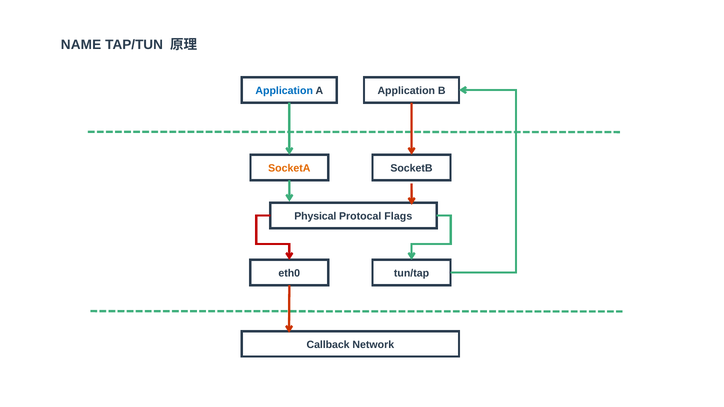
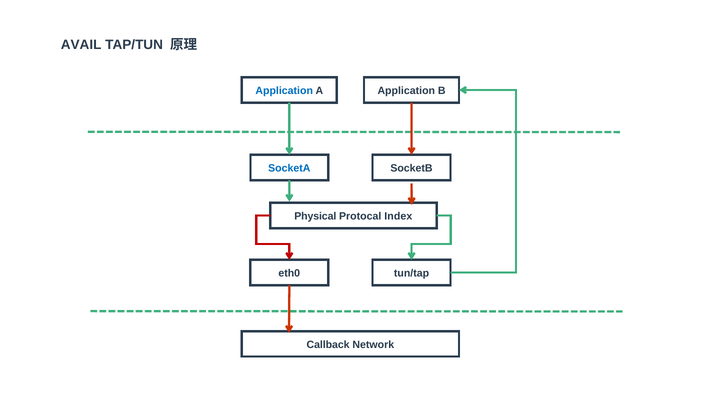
NAME: NAME -> AVAIL
SocketA colour: orange -> blue
Flags: Flags -> Index
